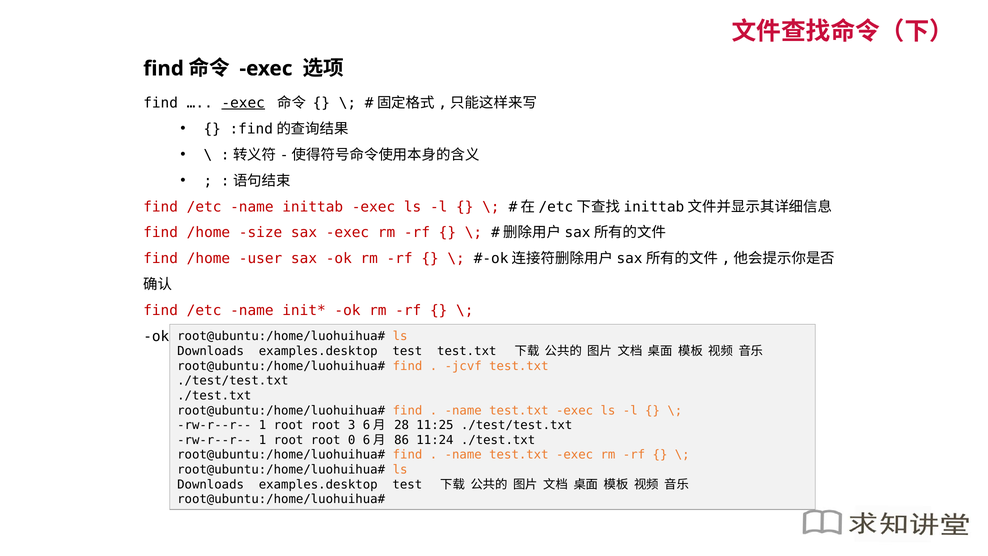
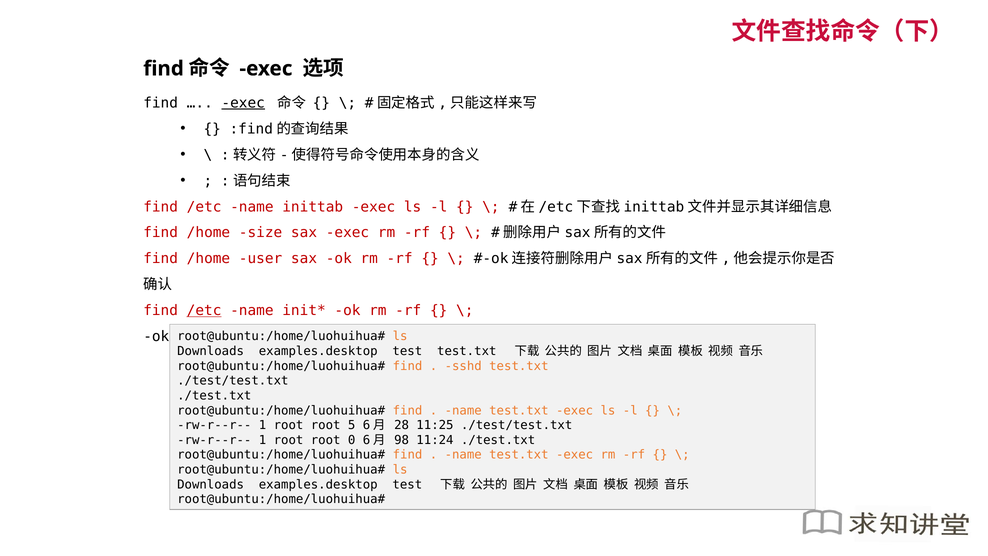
/etc at (204, 310) underline: none -> present
jcvf: jcvf -> sshd
3: 3 -> 5
86: 86 -> 98
